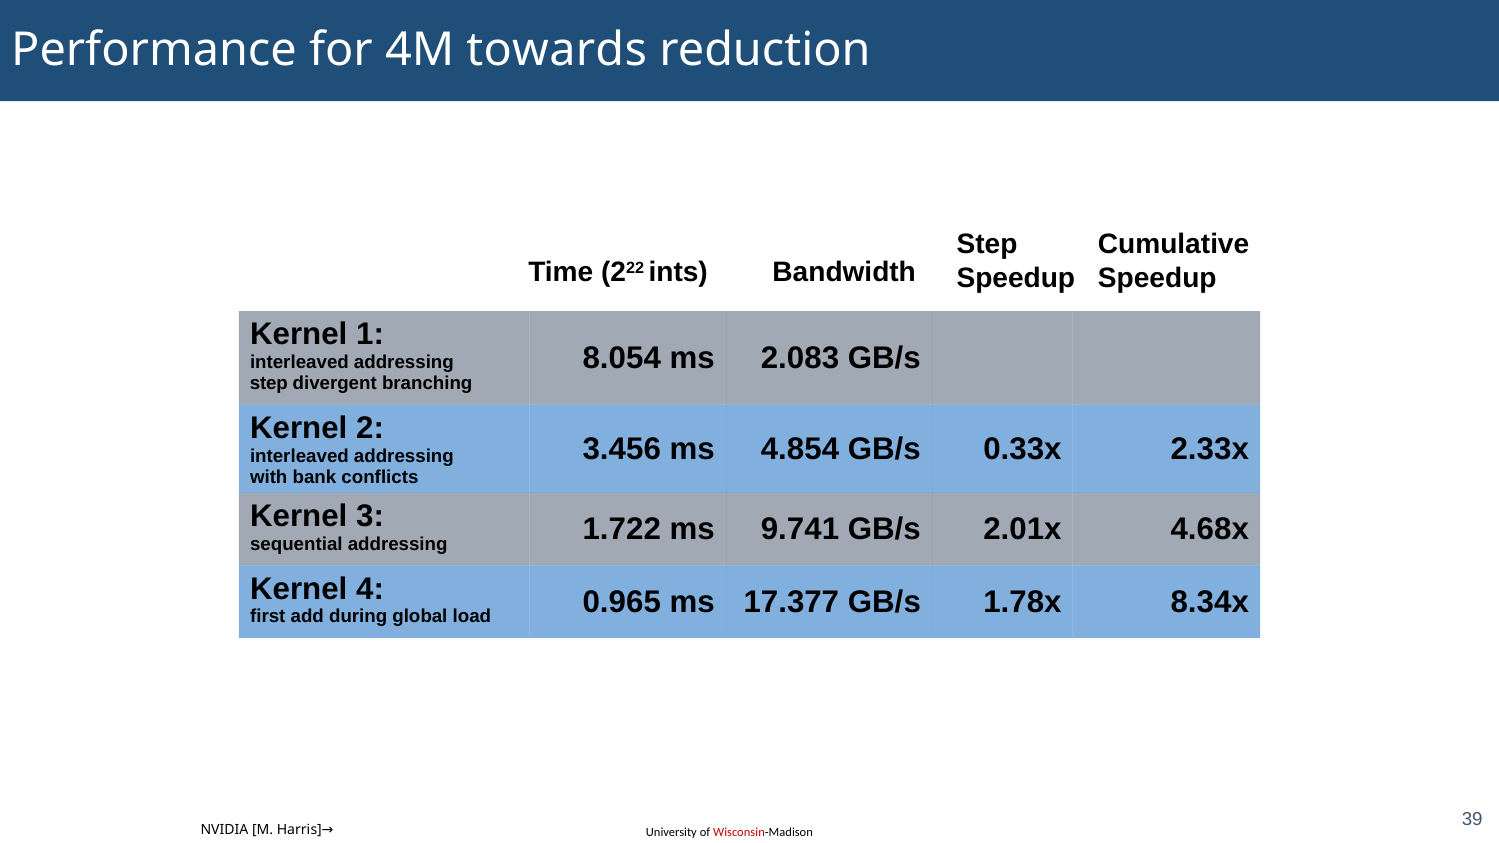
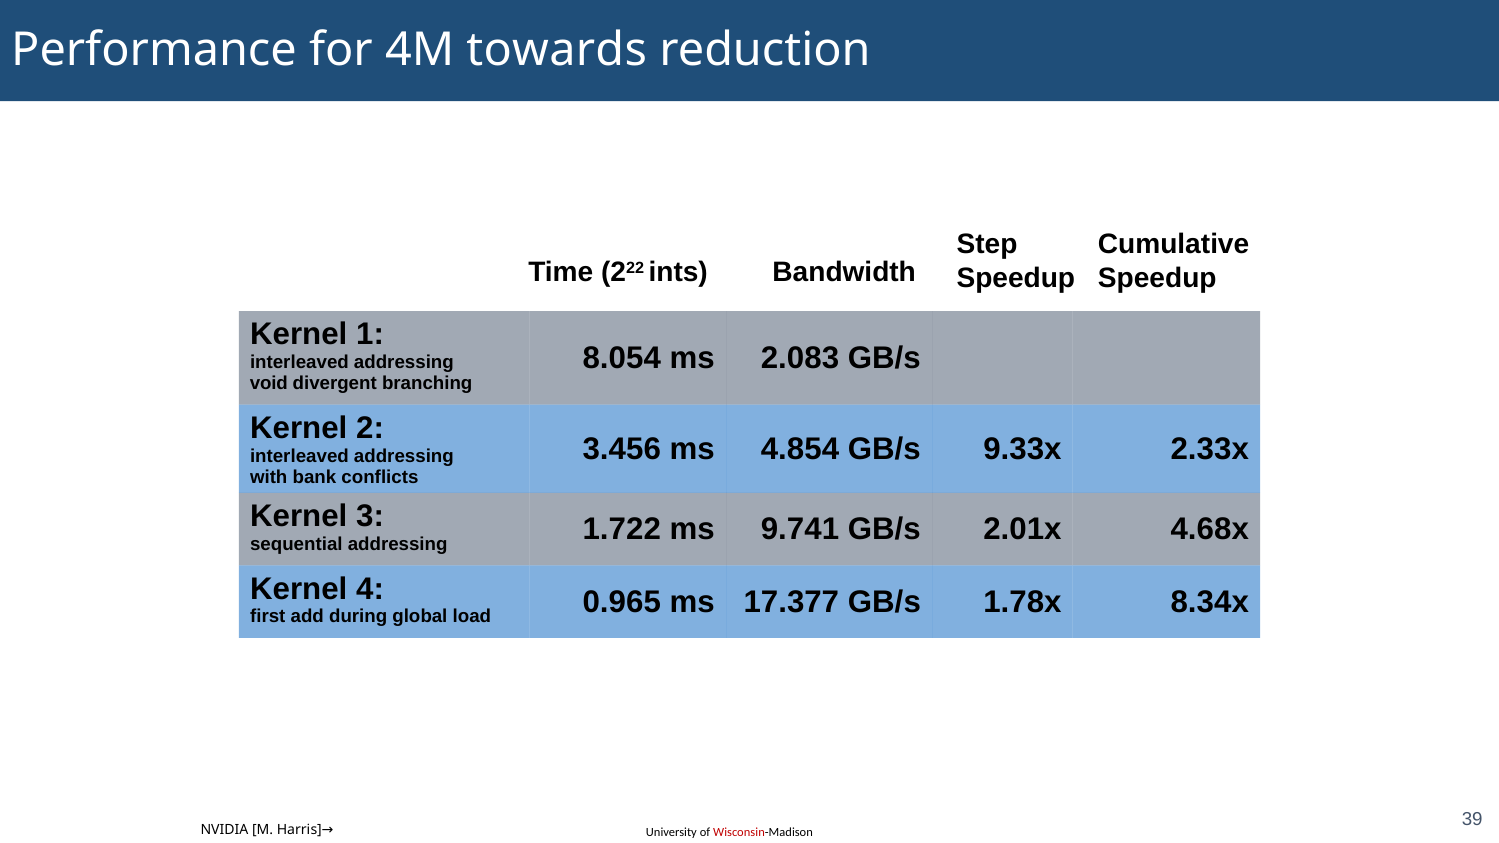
step at (269, 383): step -> void
0.33x: 0.33x -> 9.33x
